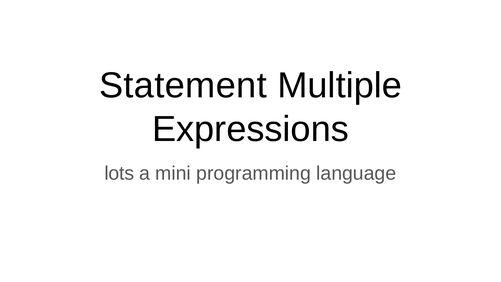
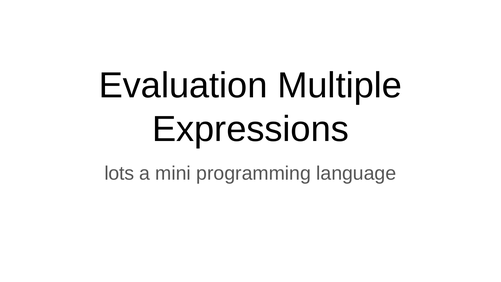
Statement: Statement -> Evaluation
